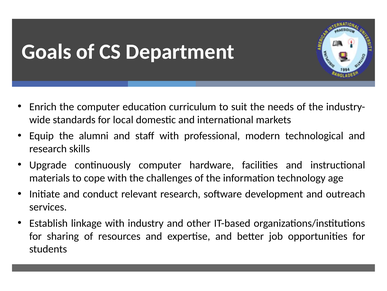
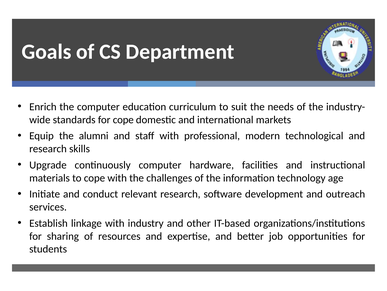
for local: local -> cope
